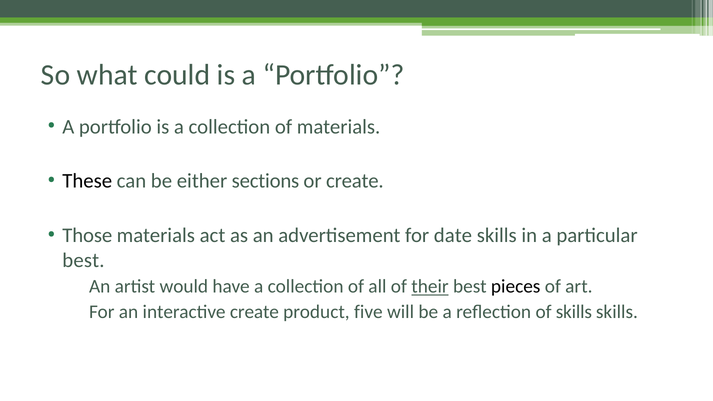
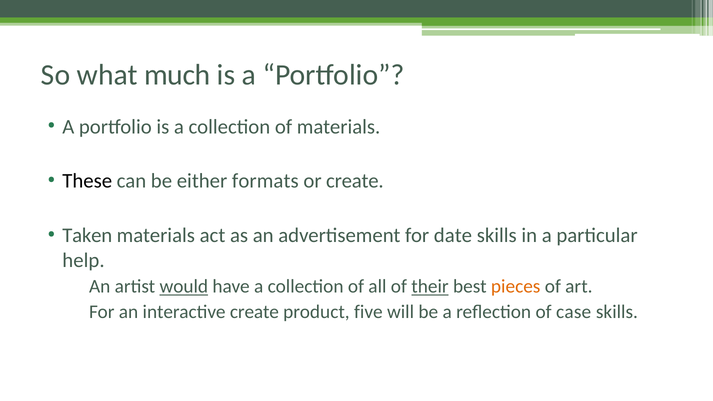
could: could -> much
sections: sections -> formats
Those: Those -> Taken
best at (83, 260): best -> help
would underline: none -> present
pieces colour: black -> orange
of skills: skills -> case
